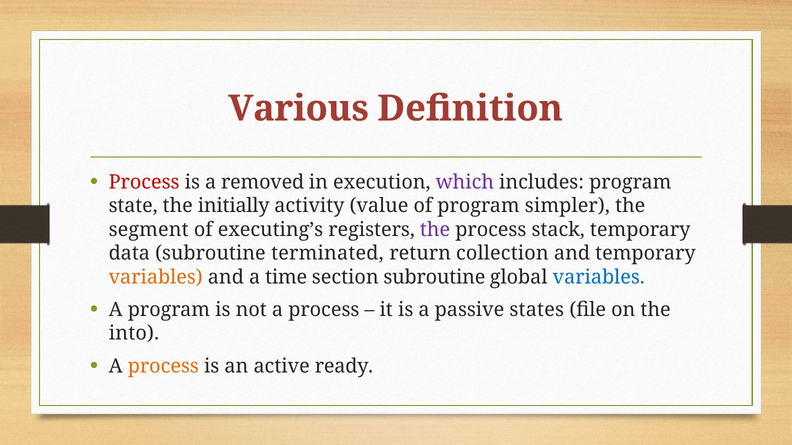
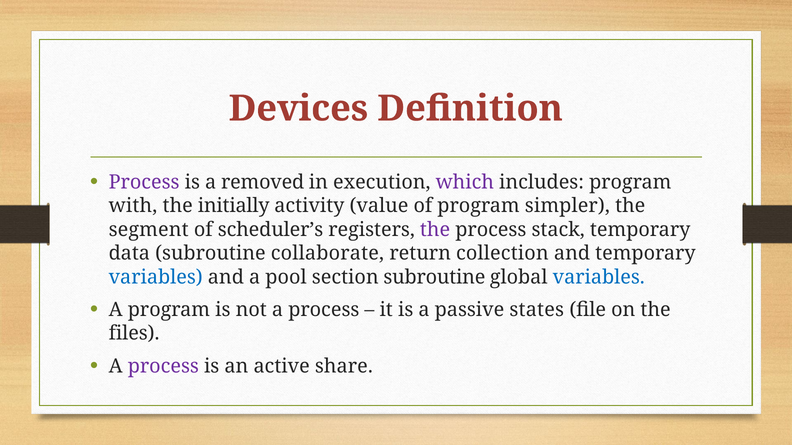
Various: Various -> Devices
Process at (144, 182) colour: red -> purple
state: state -> with
executing’s: executing’s -> scheduler’s
terminated: terminated -> collaborate
variables at (156, 277) colour: orange -> blue
time: time -> pool
into: into -> files
process at (163, 366) colour: orange -> purple
ready: ready -> share
